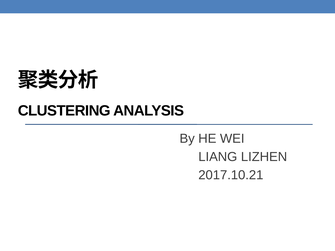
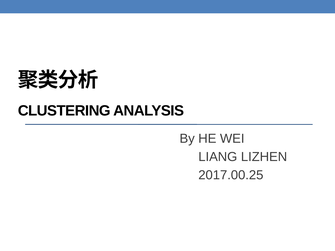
2017.10.21: 2017.10.21 -> 2017.00.25
